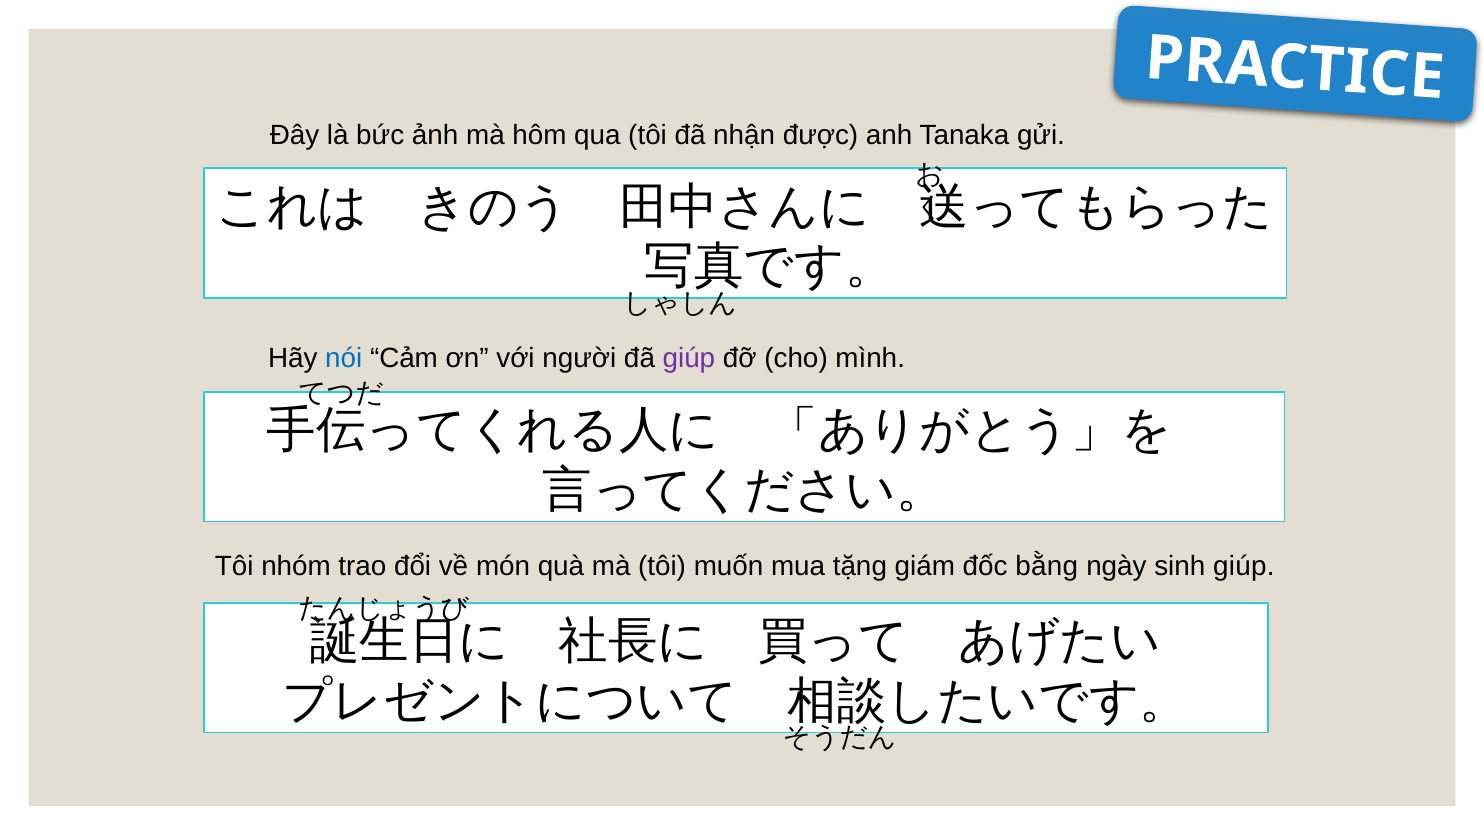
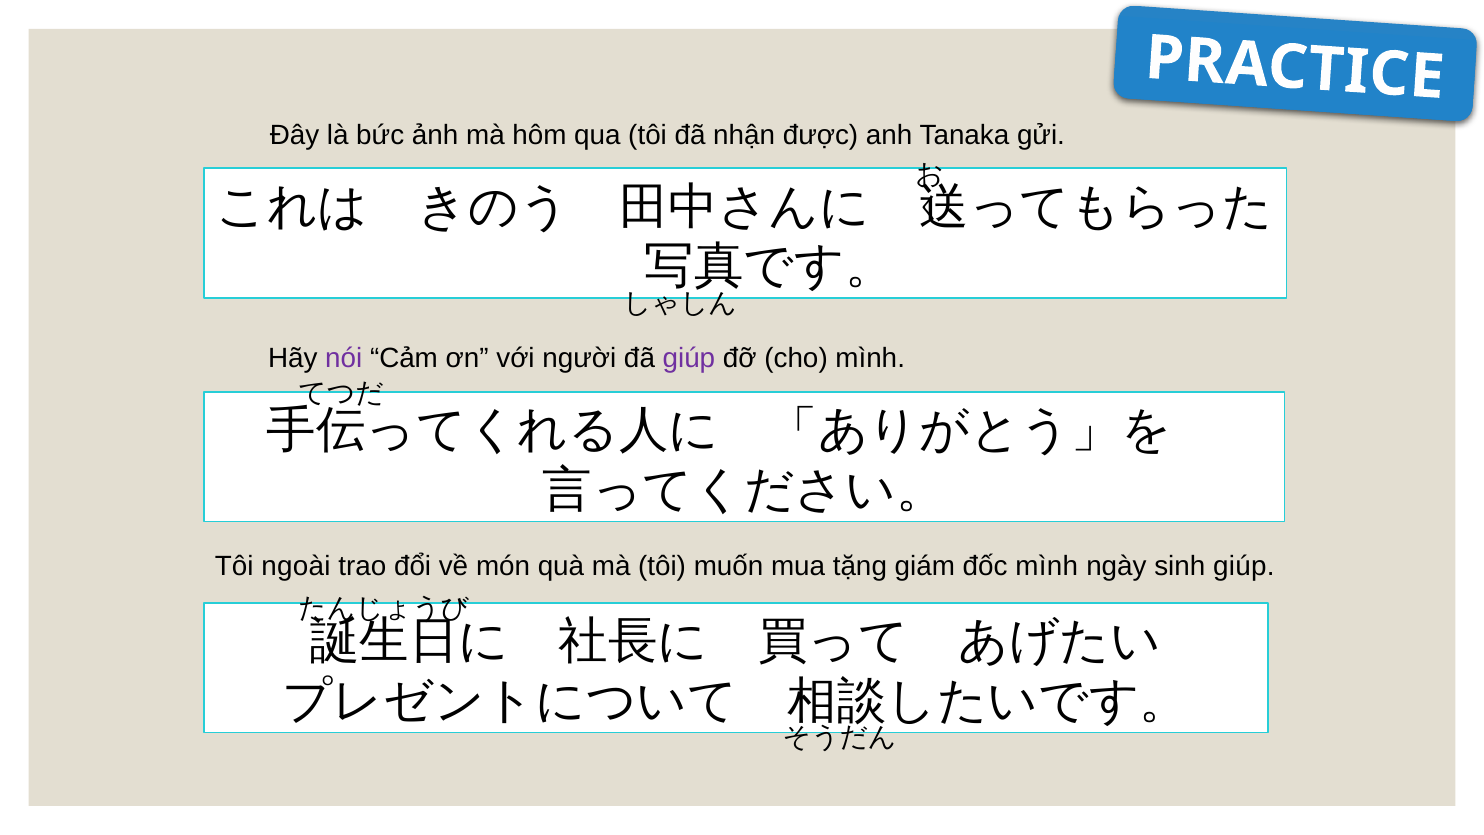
nói colour: blue -> purple
nhóm: nhóm -> ngoài
đốc bằng: bằng -> mình
